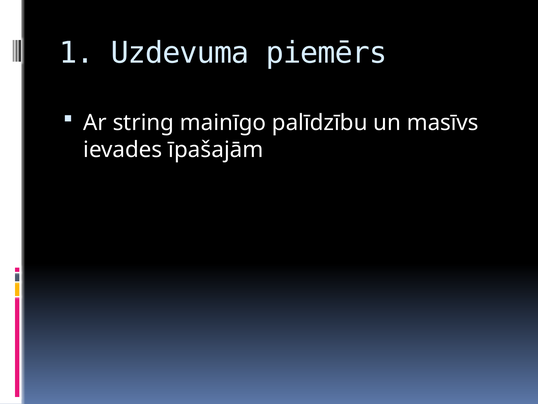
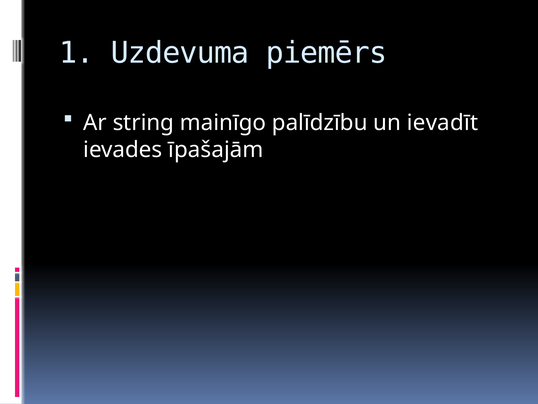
masīvs: masīvs -> ievadīt
